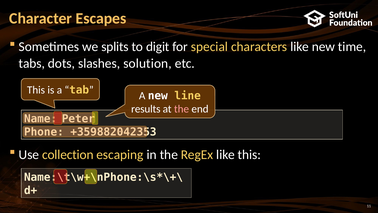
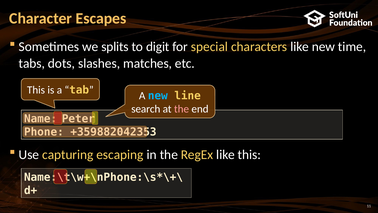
solution: solution -> matches
new at (158, 96) colour: white -> light blue
results: results -> search
collection: collection -> capturing
